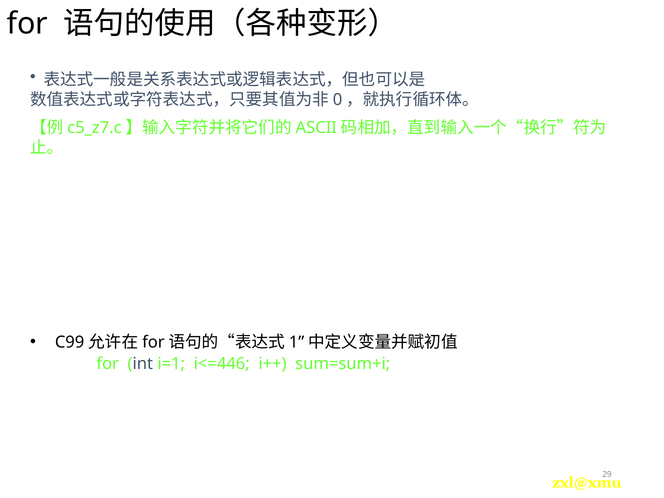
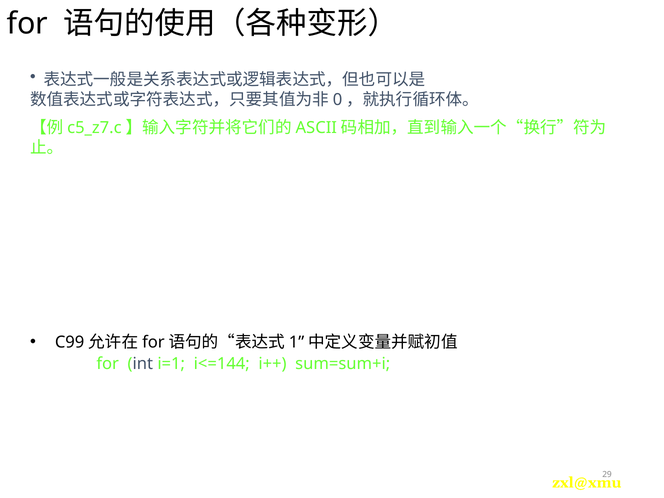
i<=446: i<=446 -> i<=144
